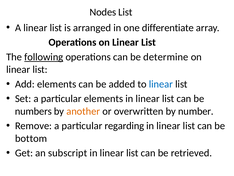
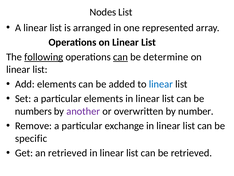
differentiate: differentiate -> represented
can at (120, 57) underline: none -> present
another colour: orange -> purple
regarding: regarding -> exchange
bottom: bottom -> specific
an subscript: subscript -> retrieved
